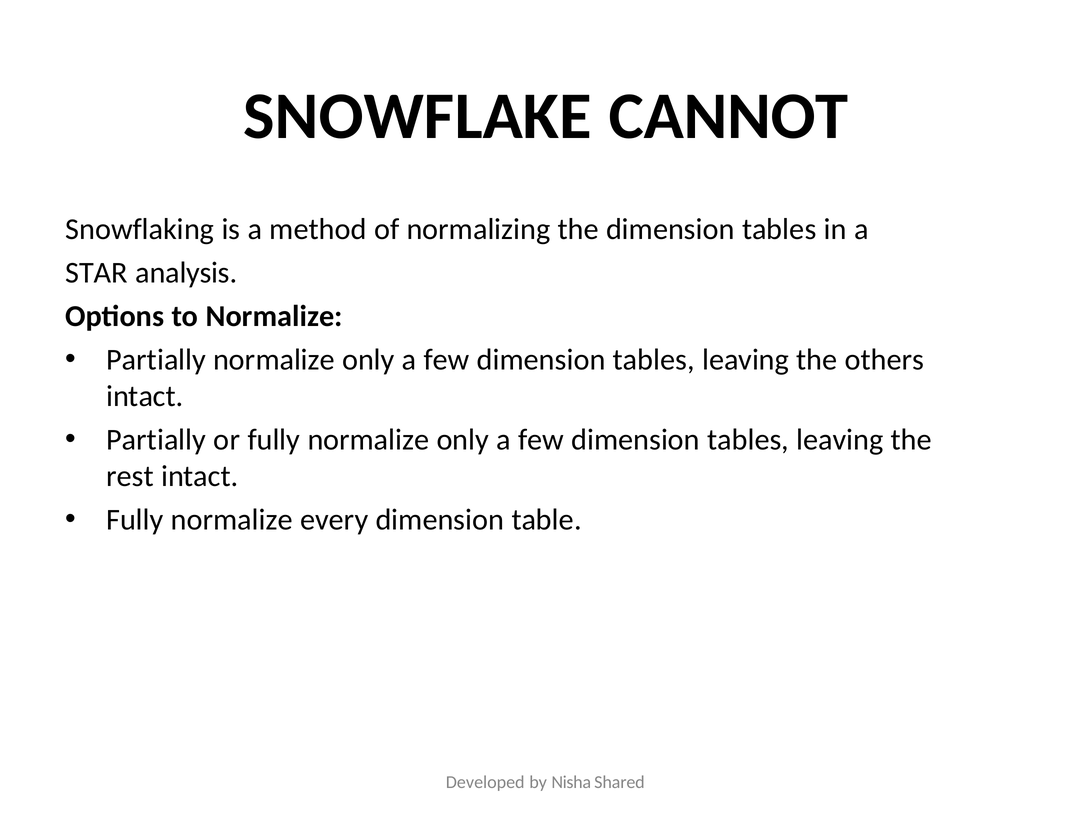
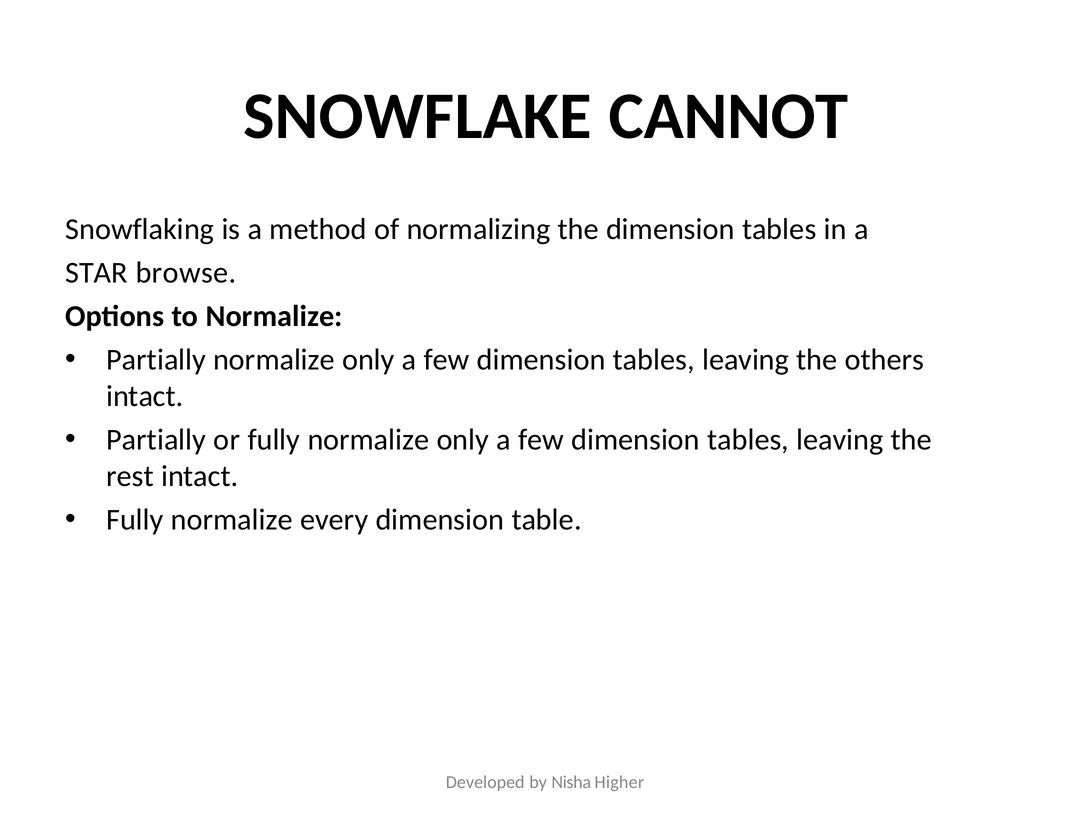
analysis: analysis -> browse
Shared: Shared -> Higher
